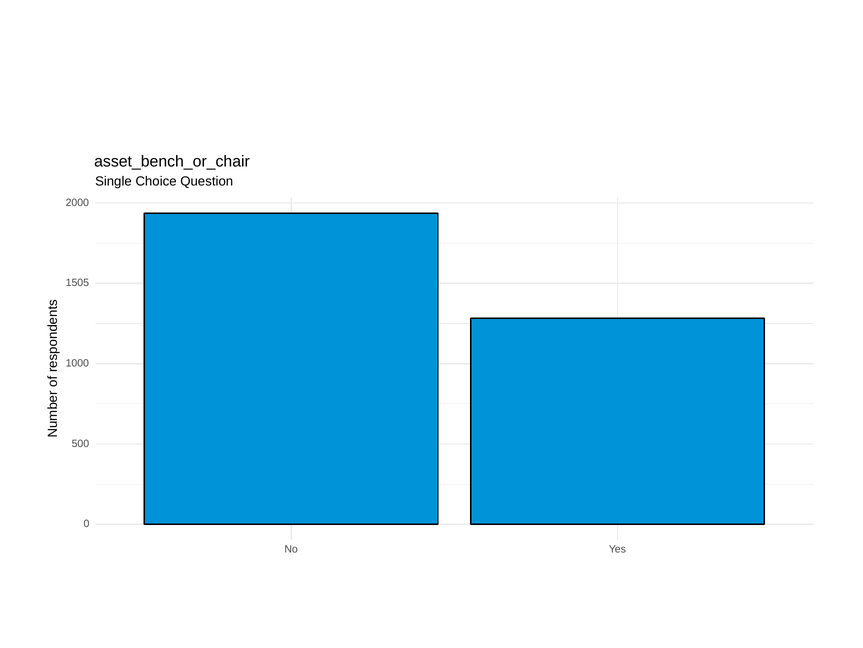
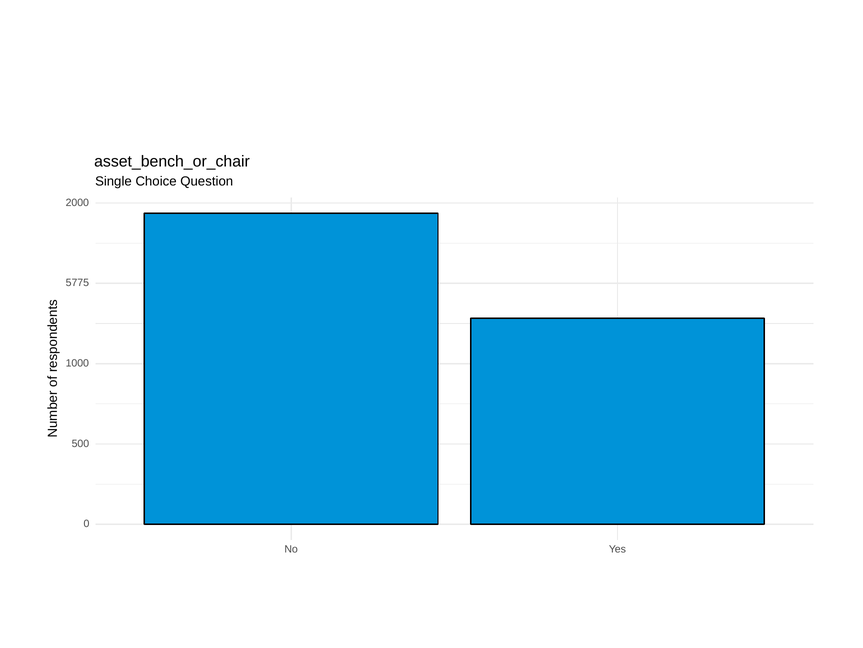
1505: 1505 -> 5775
